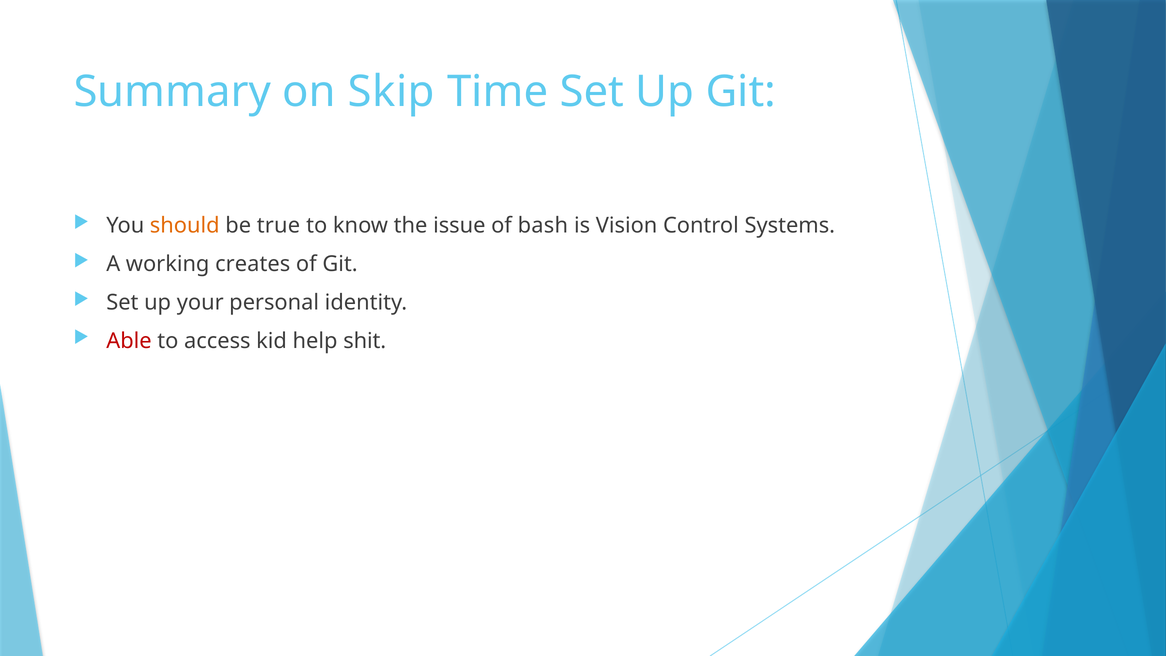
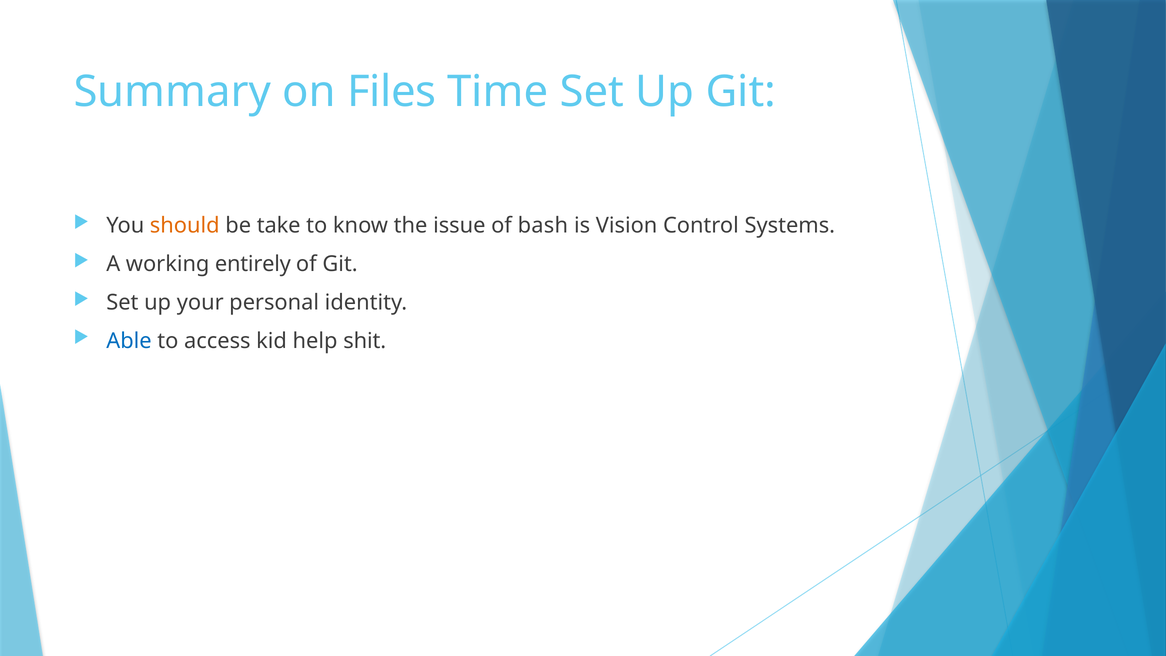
Skip: Skip -> Files
true: true -> take
creates: creates -> entirely
Able colour: red -> blue
